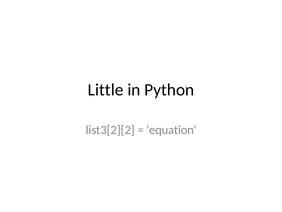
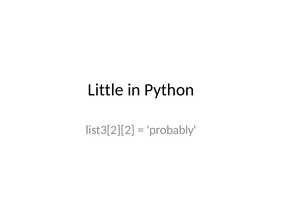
equation: equation -> probably
